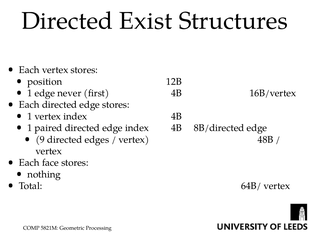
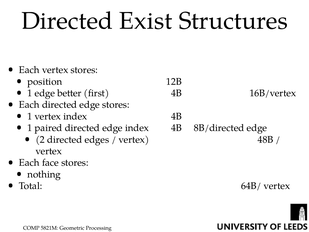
never: never -> better
9: 9 -> 2
